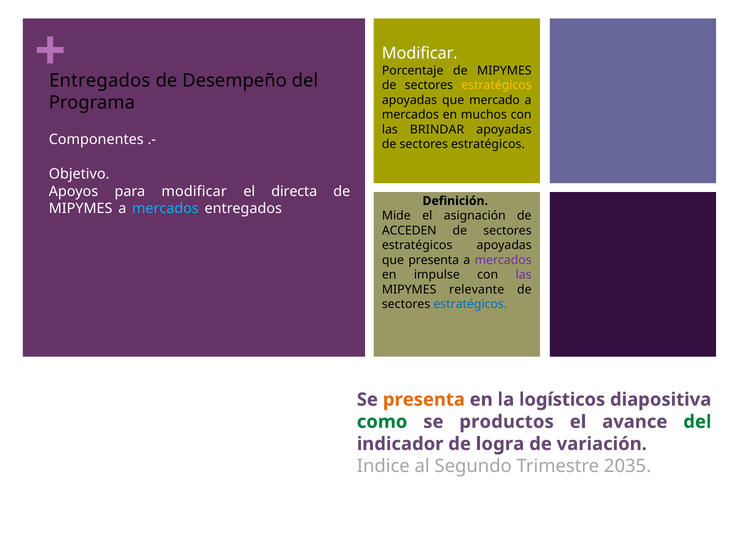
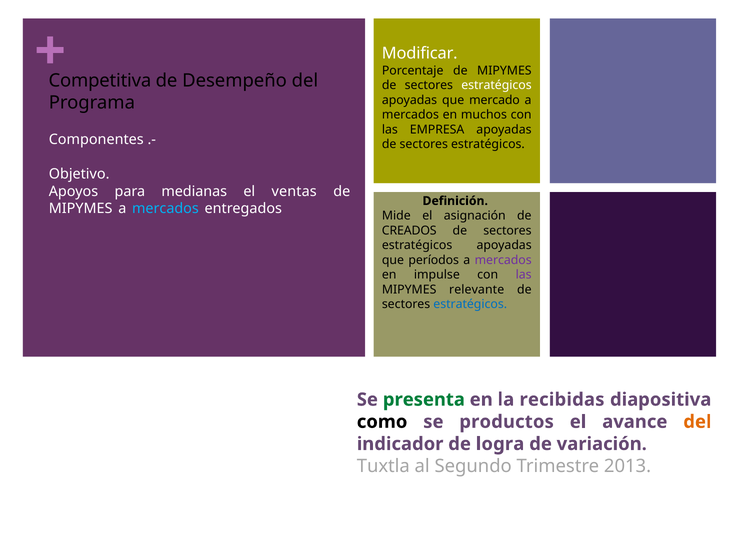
Entregados at (100, 81): Entregados -> Competitiva
estratégicos at (496, 85) colour: yellow -> white
BRINDAR: BRINDAR -> EMPRESA
para modificar: modificar -> medianas
directa: directa -> ventas
ACCEDEN: ACCEDEN -> CREADOS
que presenta: presenta -> períodos
presenta at (424, 400) colour: orange -> green
logísticos: logísticos -> recibidas
como colour: green -> black
del at (697, 422) colour: green -> orange
Indice: Indice -> Tuxtla
2035: 2035 -> 2013
